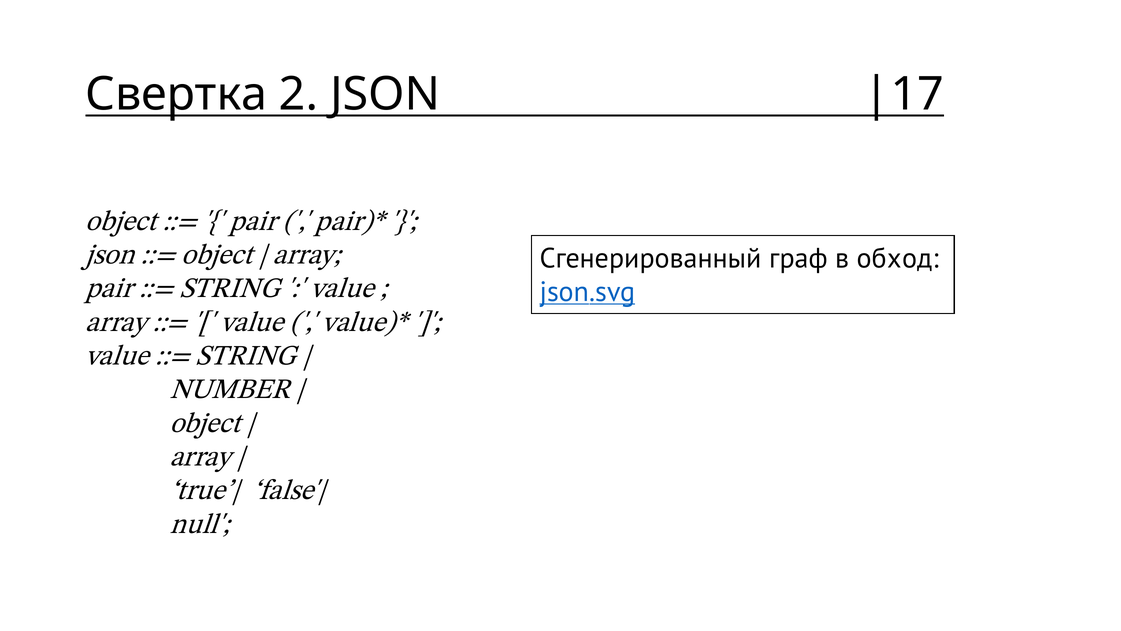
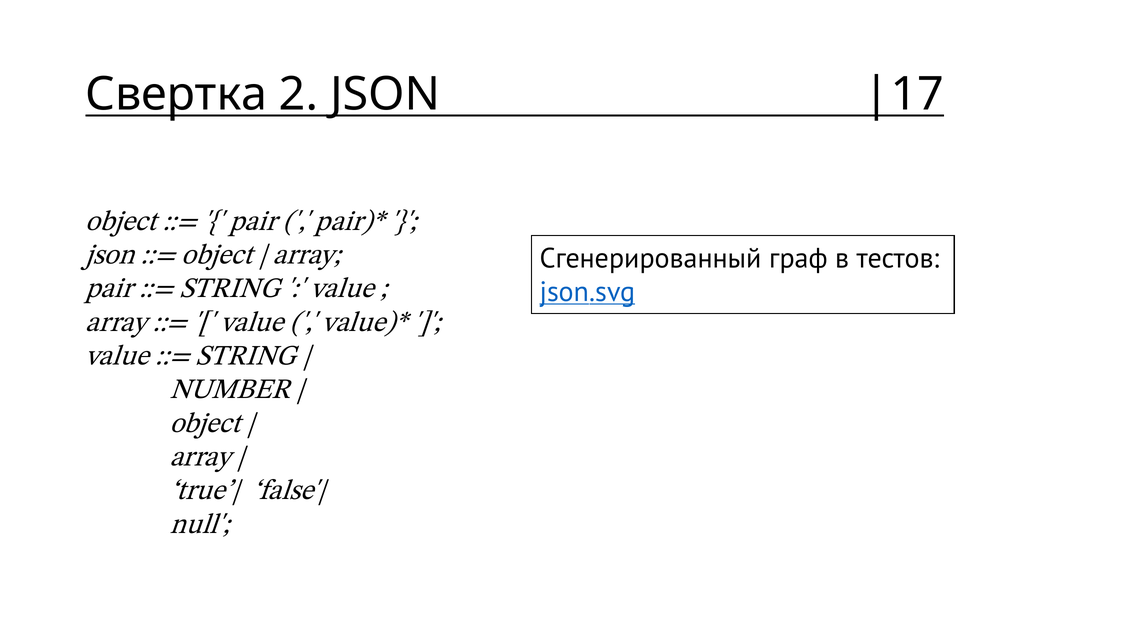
обход: обход -> тестов
